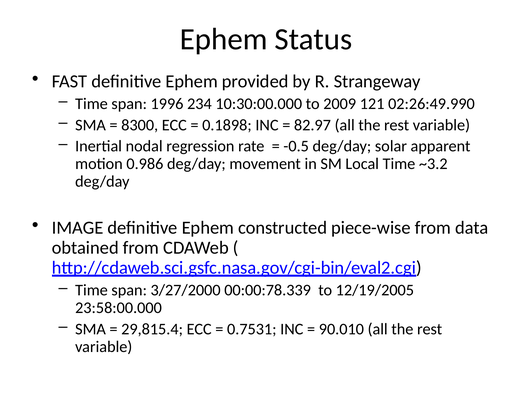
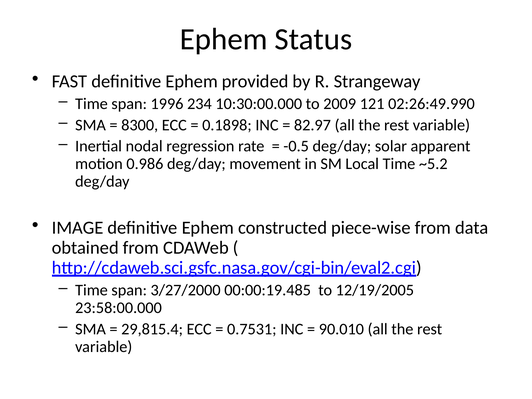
~3.2: ~3.2 -> ~5.2
00:00:78.339: 00:00:78.339 -> 00:00:19.485
